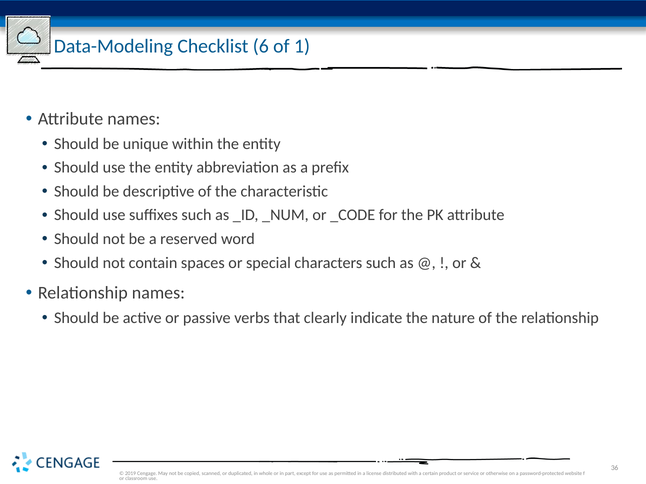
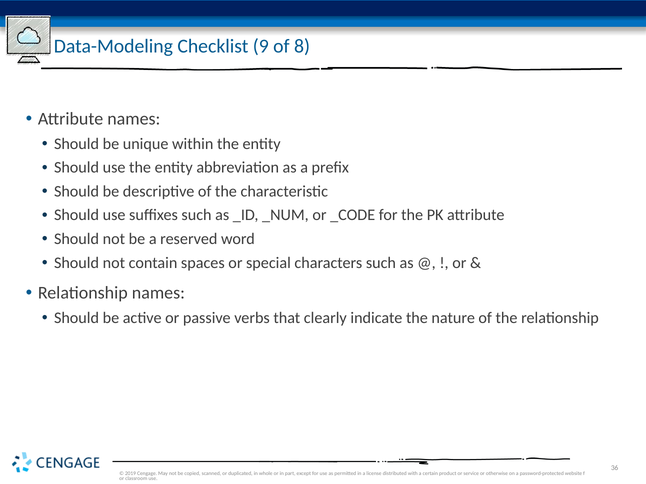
6: 6 -> 9
1: 1 -> 8
